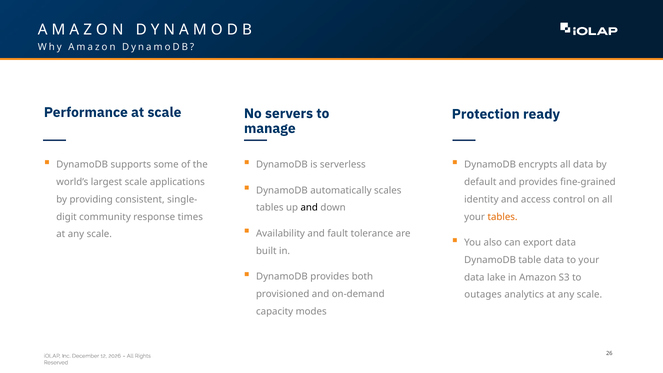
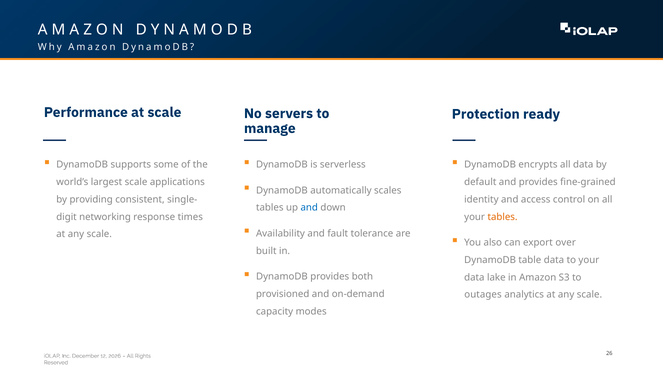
and at (309, 208) colour: black -> blue
community: community -> networking
export data: data -> over
